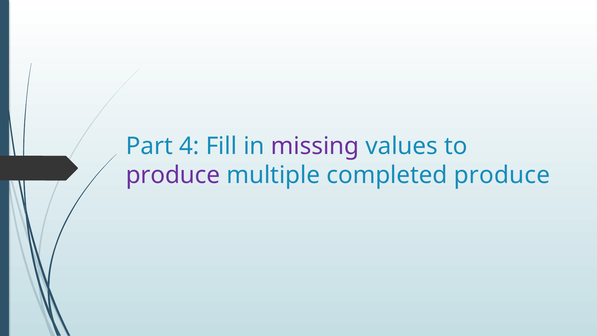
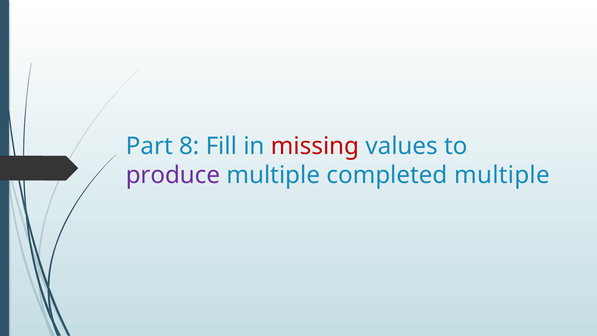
4: 4 -> 8
missing colour: purple -> red
completed produce: produce -> multiple
